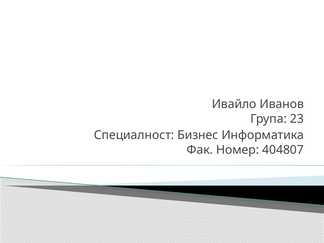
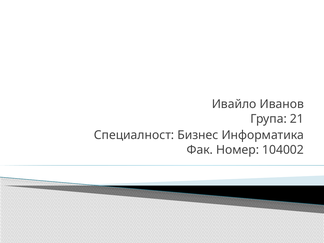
23: 23 -> 21
404807: 404807 -> 104002
